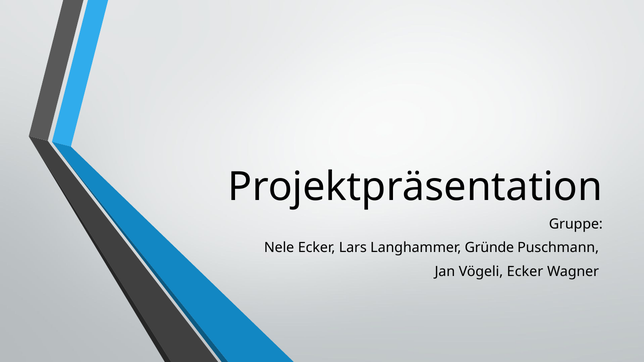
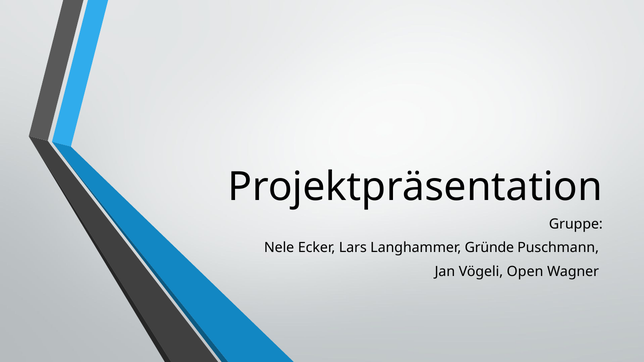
Vögeli Ecker: Ecker -> Open
